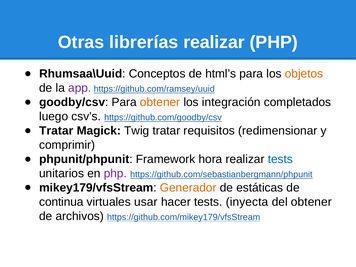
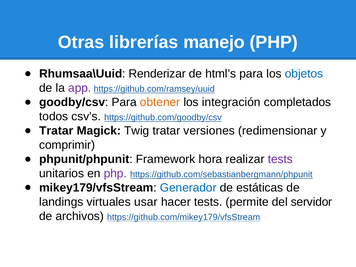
librerías realizar: realizar -> manejo
Conceptos: Conceptos -> Renderizar
objetos colour: orange -> blue
luego: luego -> todos
requisitos: requisitos -> versiones
tests at (280, 159) colour: blue -> purple
Generador colour: orange -> blue
continua: continua -> landings
inyecta: inyecta -> permite
del obtener: obtener -> servidor
